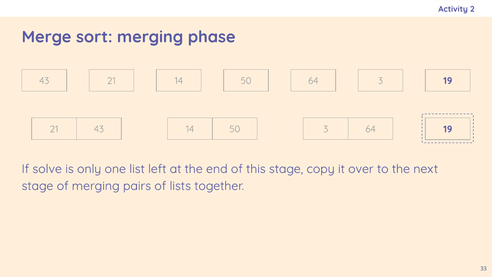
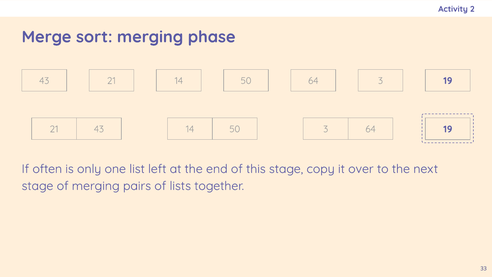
solve: solve -> often
